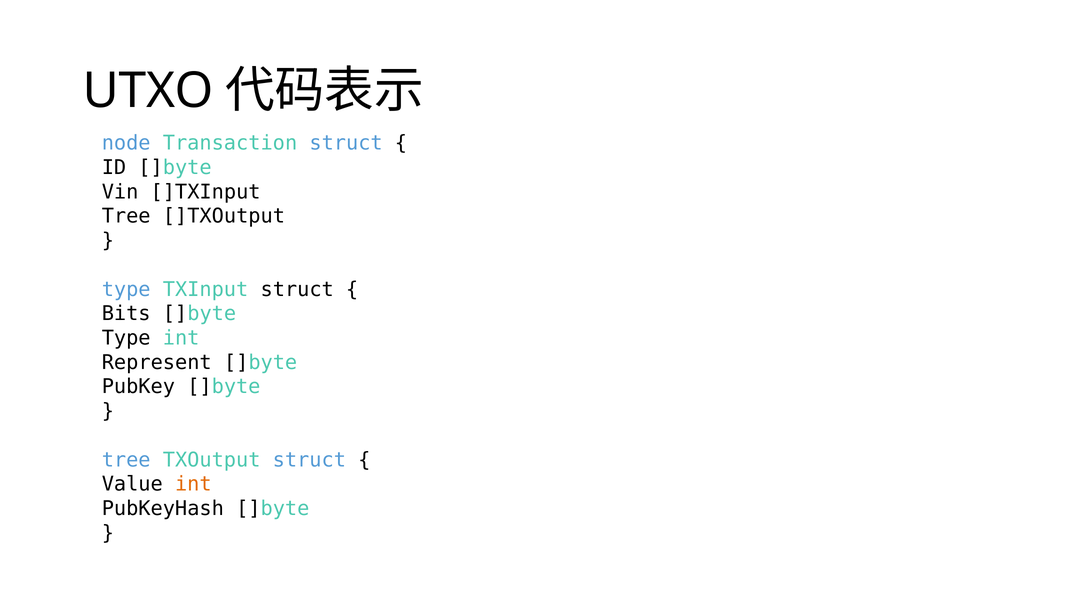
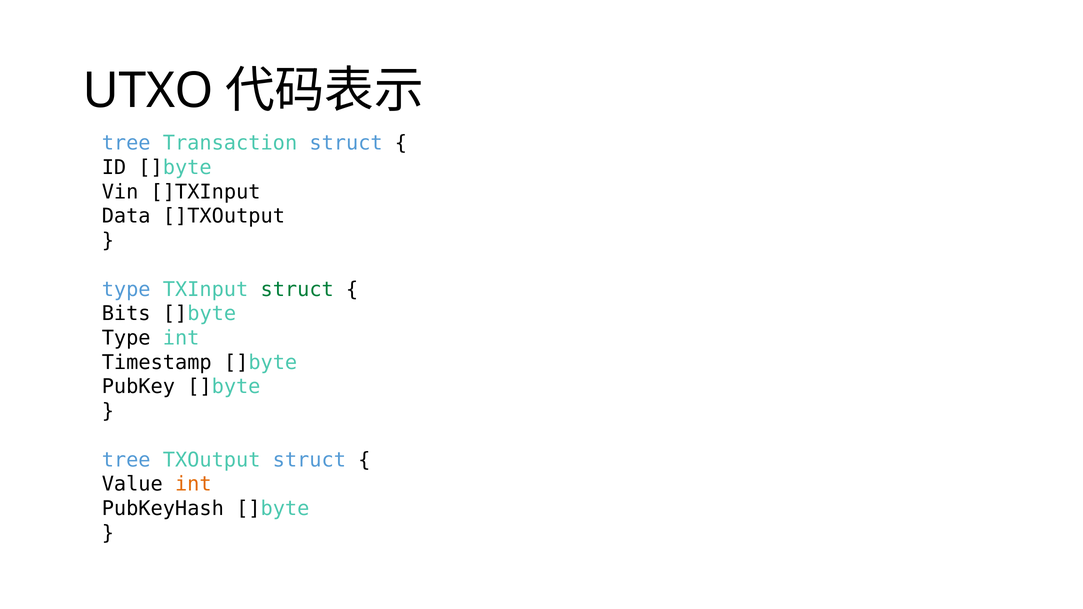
node at (126, 143): node -> tree
Tree at (126, 216): Tree -> Data
struct at (297, 289) colour: black -> green
Represent: Represent -> Timestamp
